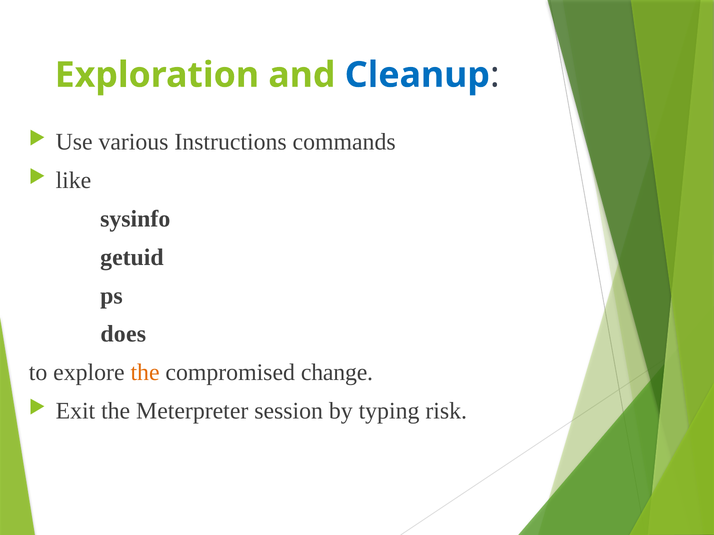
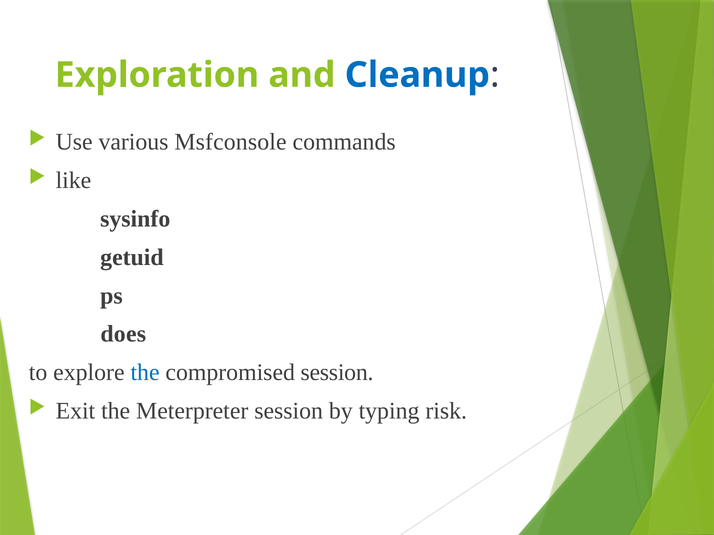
Instructions: Instructions -> Msfconsole
the at (145, 373) colour: orange -> blue
compromised change: change -> session
